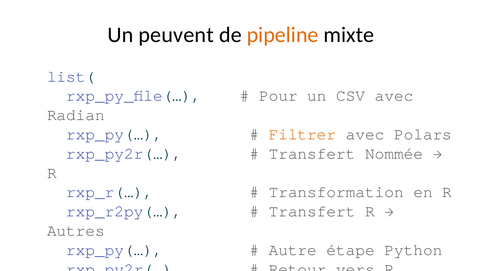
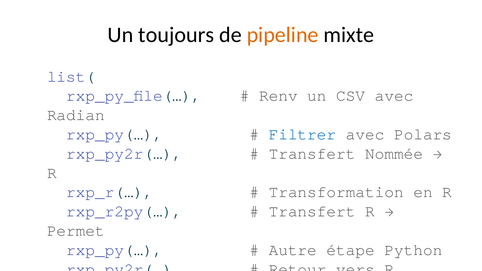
peuvent: peuvent -> toujours
Pour: Pour -> Renv
Filtrer colour: orange -> blue
Autres: Autres -> Permet
